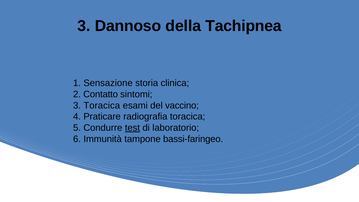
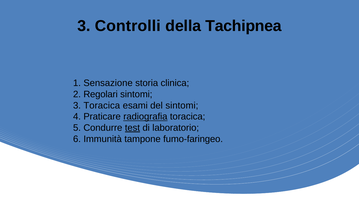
Dannoso: Dannoso -> Controlli
Contatto: Contatto -> Regolari
del vaccino: vaccino -> sintomi
radiografia underline: none -> present
bassi-faringeo: bassi-faringeo -> fumo-faringeo
